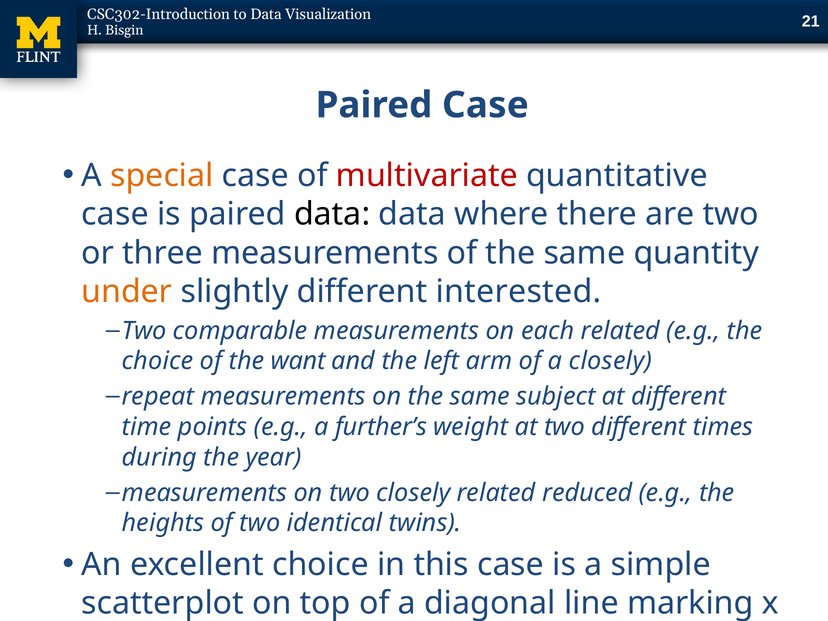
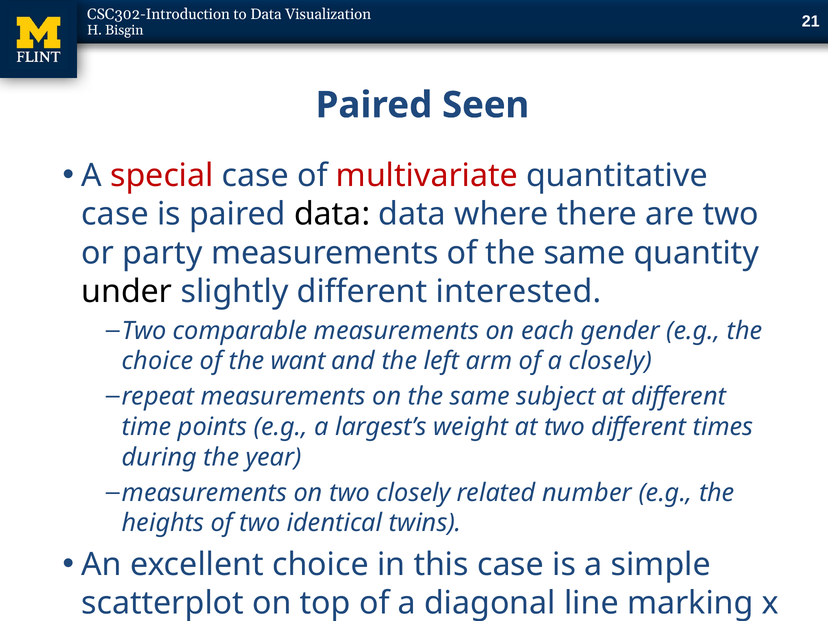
Paired Case: Case -> Seen
special colour: orange -> red
three: three -> party
under colour: orange -> black
each related: related -> gender
further’s: further’s -> largest’s
reduced: reduced -> number
